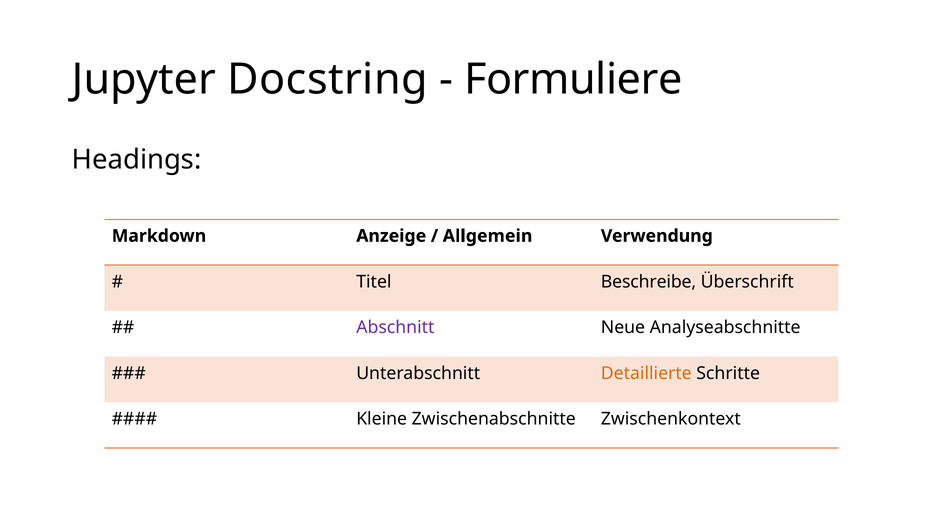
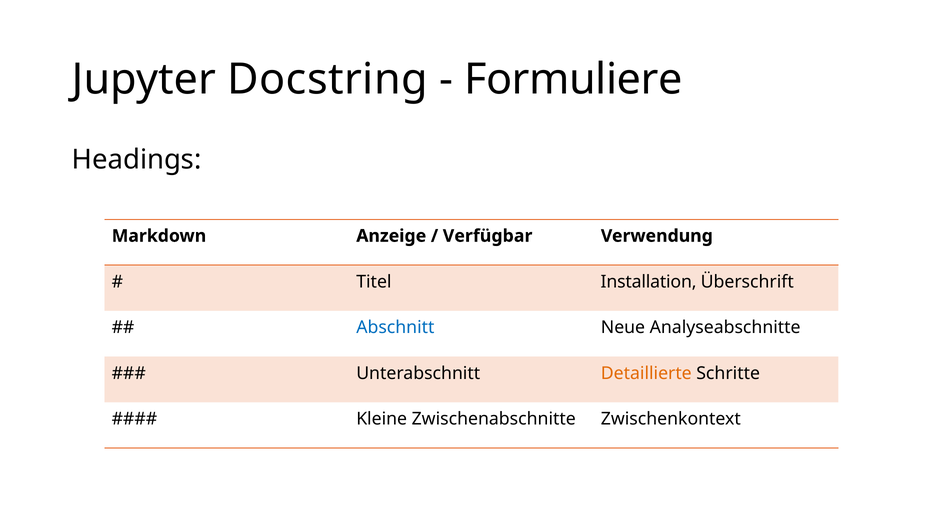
Allgemein: Allgemein -> Verfügbar
Beschreibe: Beschreibe -> Installation
Abschnitt colour: purple -> blue
